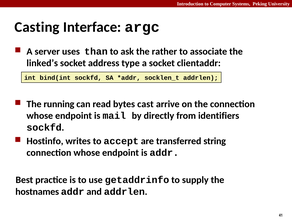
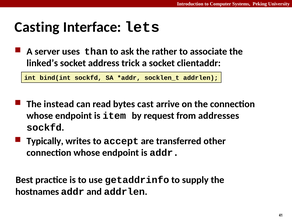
argc: argc -> lets
type: type -> trick
running: running -> instead
mail: mail -> item
directly: directly -> request
identifiers: identifiers -> addresses
Hostinfo: Hostinfo -> Typically
string: string -> other
